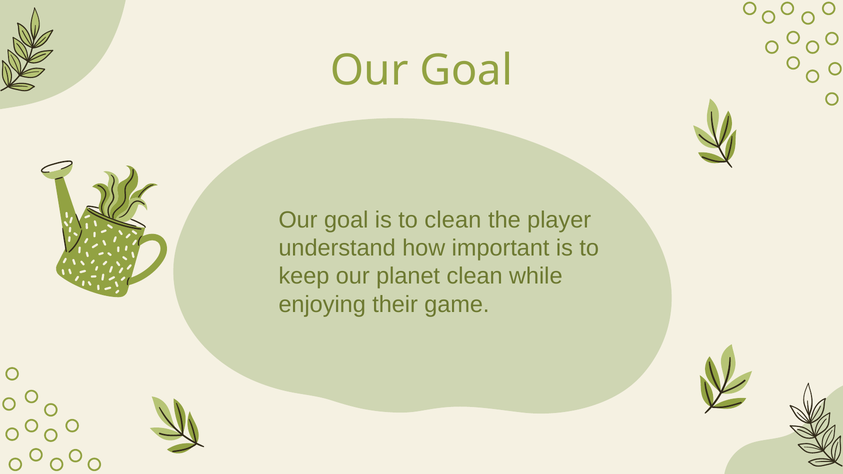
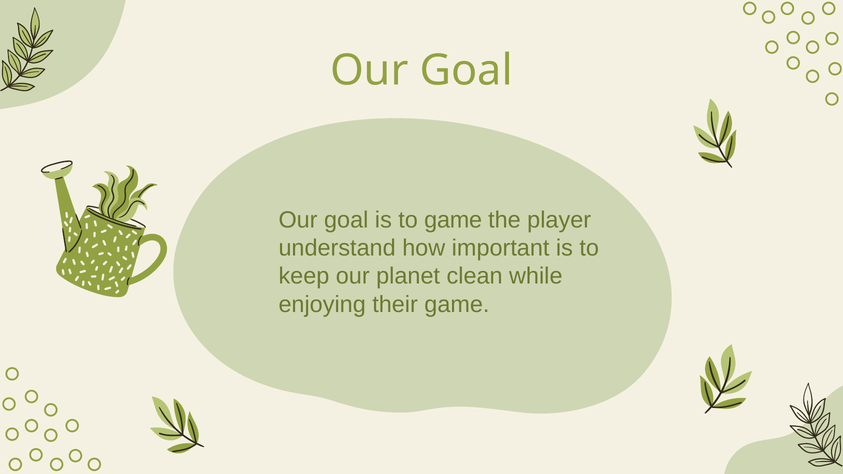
to clean: clean -> game
